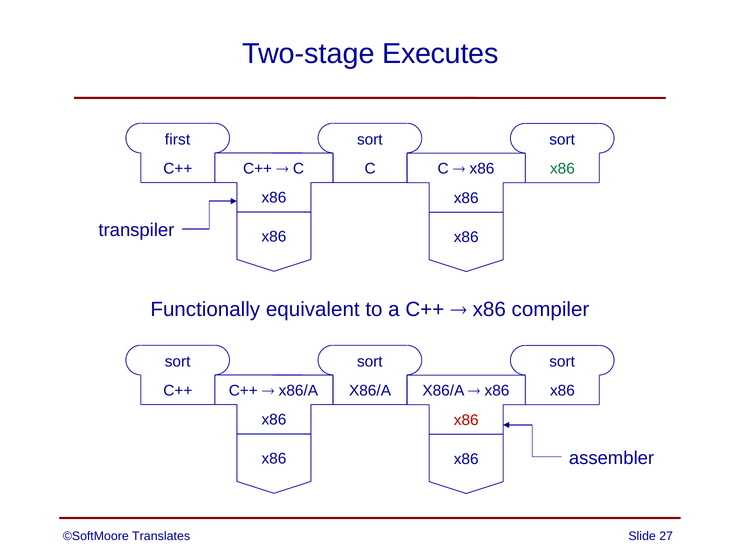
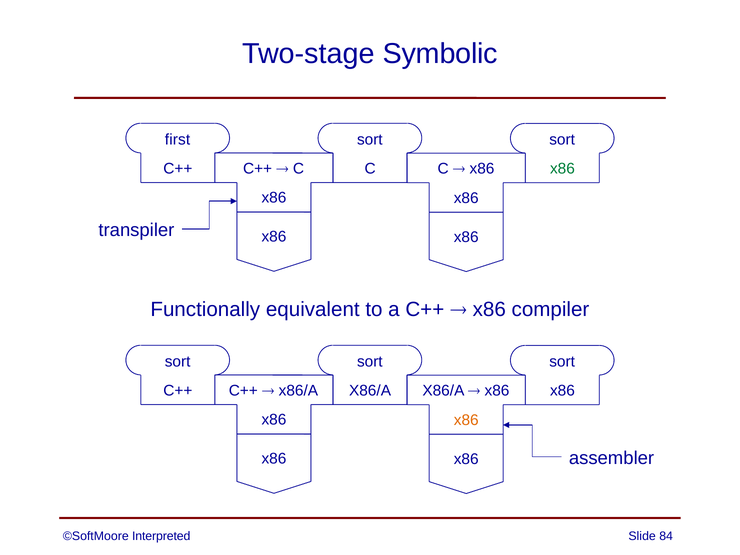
Executes: Executes -> Symbolic
x86 at (466, 420) colour: red -> orange
Translates: Translates -> Interpreted
27: 27 -> 84
